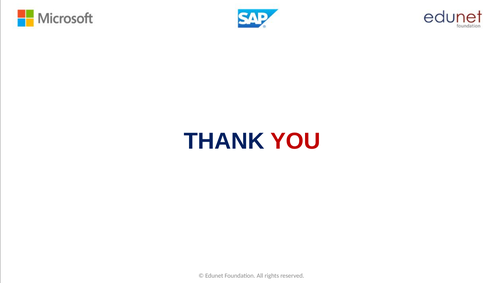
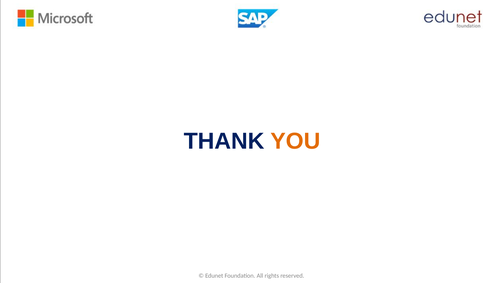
YOU colour: red -> orange
